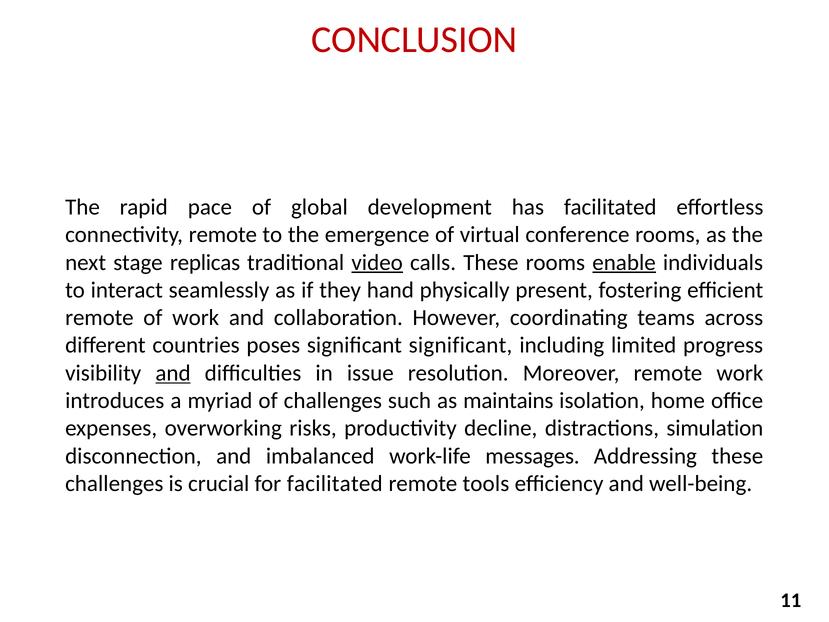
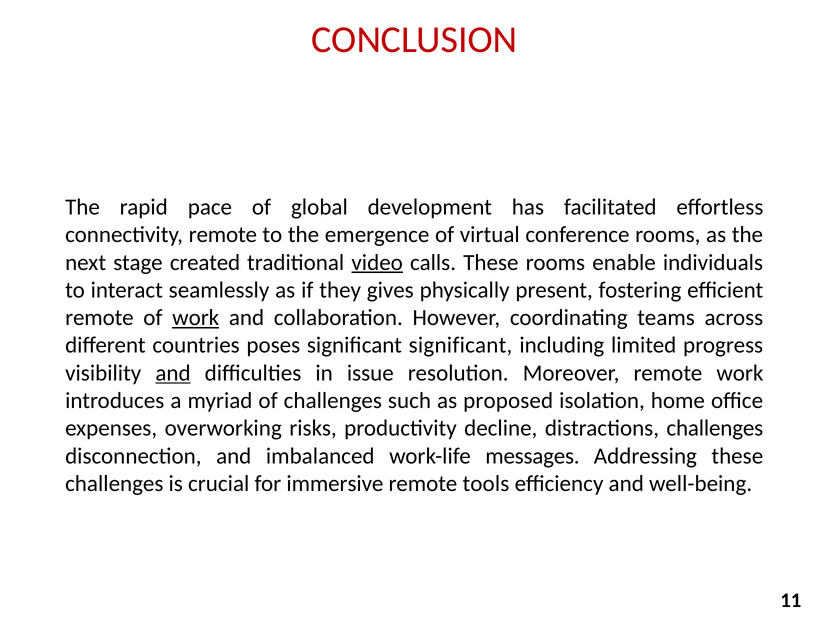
replicas: replicas -> created
enable underline: present -> none
hand: hand -> gives
work at (196, 318) underline: none -> present
maintains: maintains -> proposed
distractions simulation: simulation -> challenges
for facilitated: facilitated -> immersive
